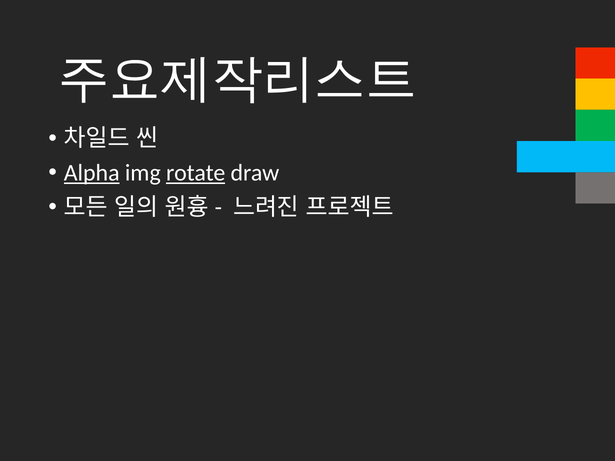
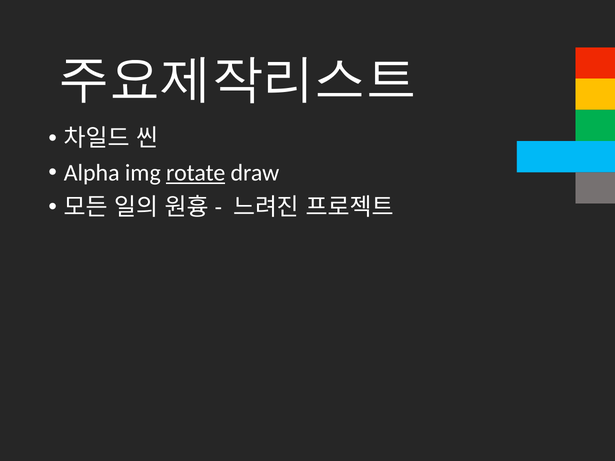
Alpha underline: present -> none
